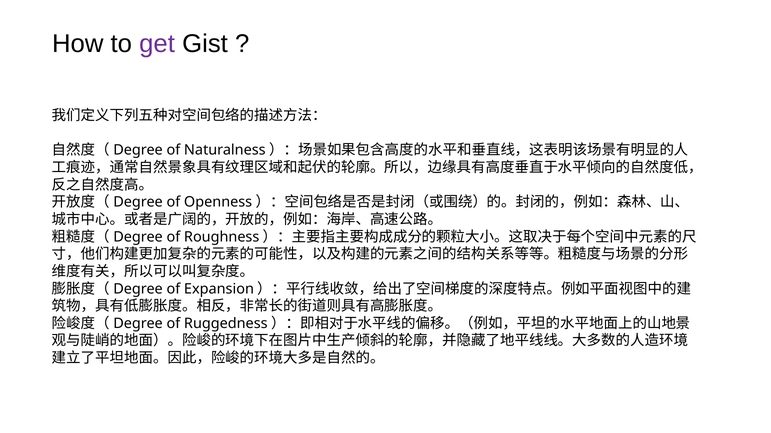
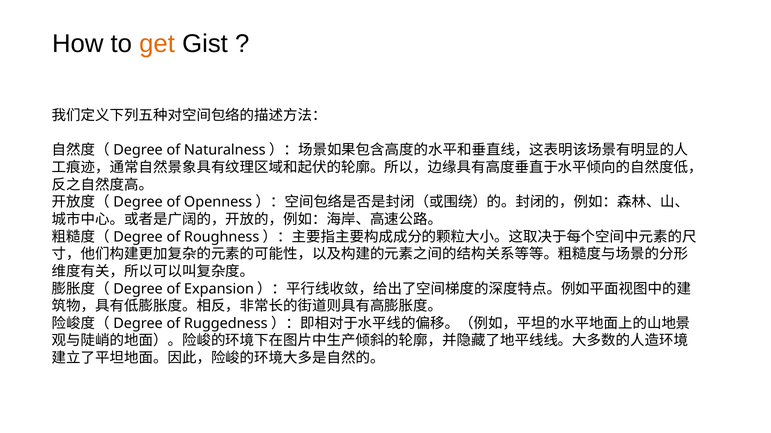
get colour: purple -> orange
